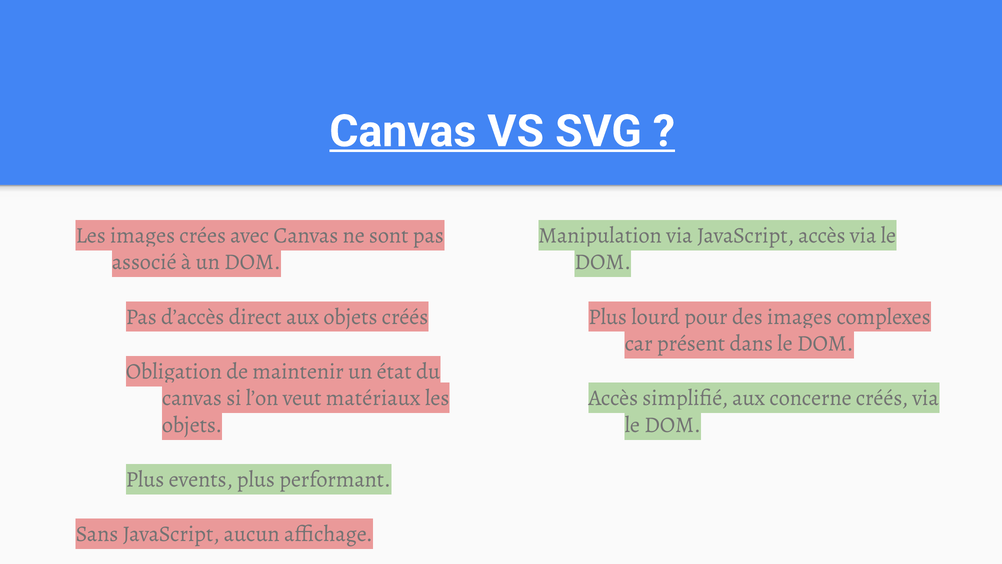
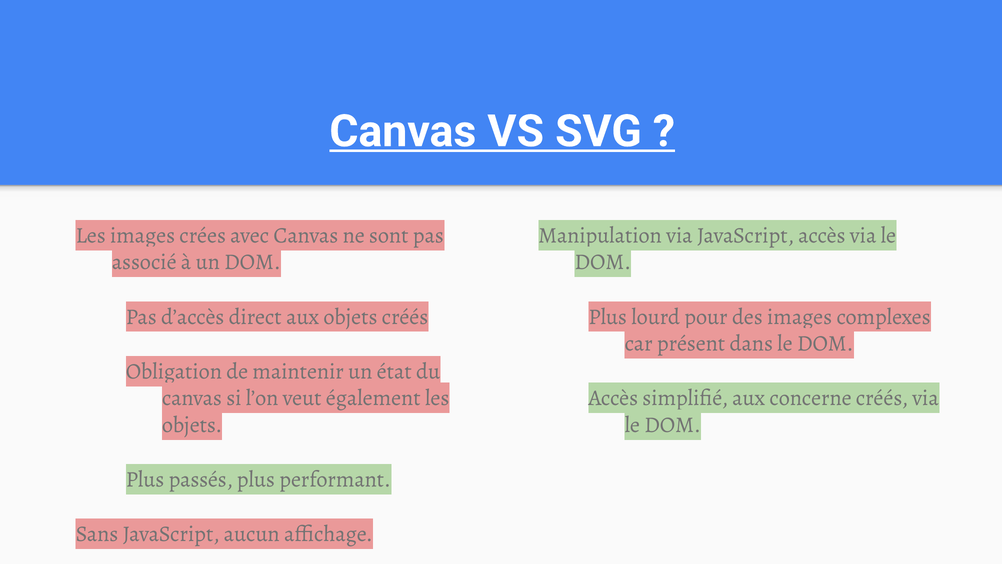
matériaux: matériaux -> également
events: events -> passés
